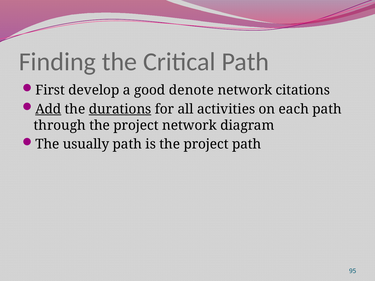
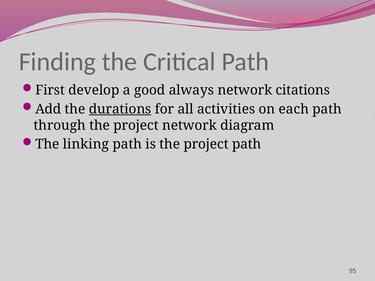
denote: denote -> always
Add underline: present -> none
usually: usually -> linking
